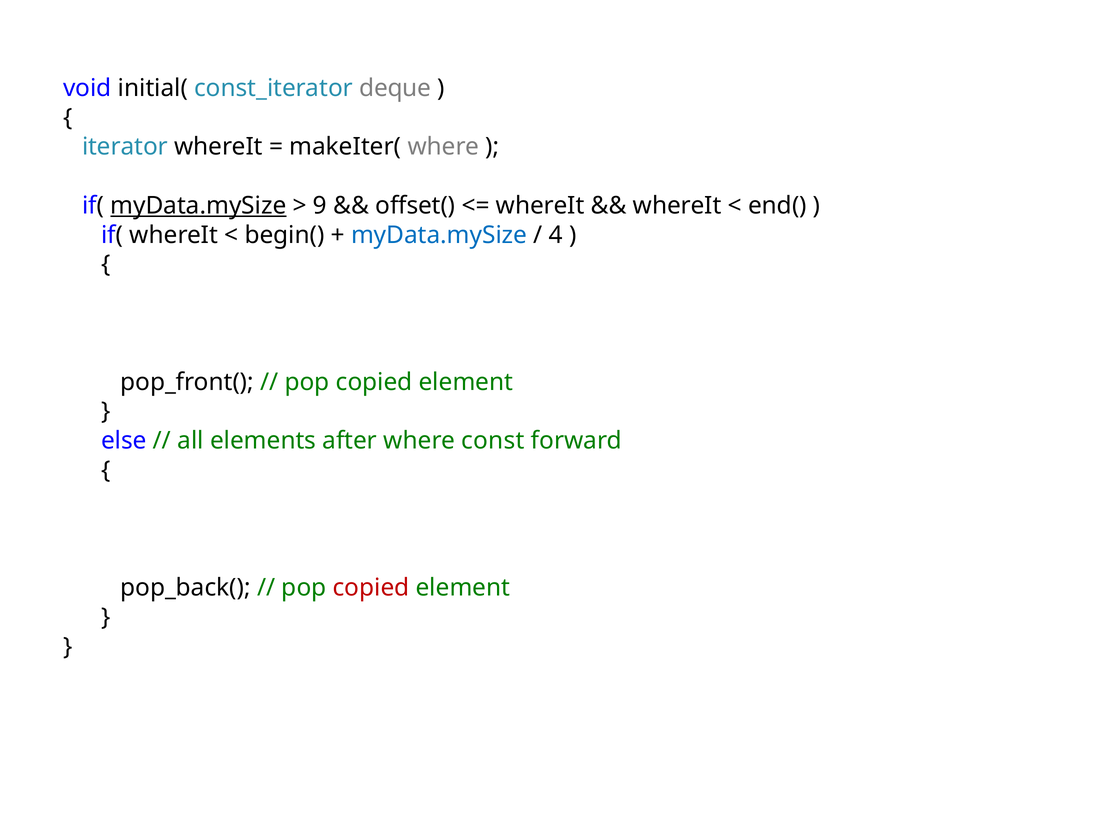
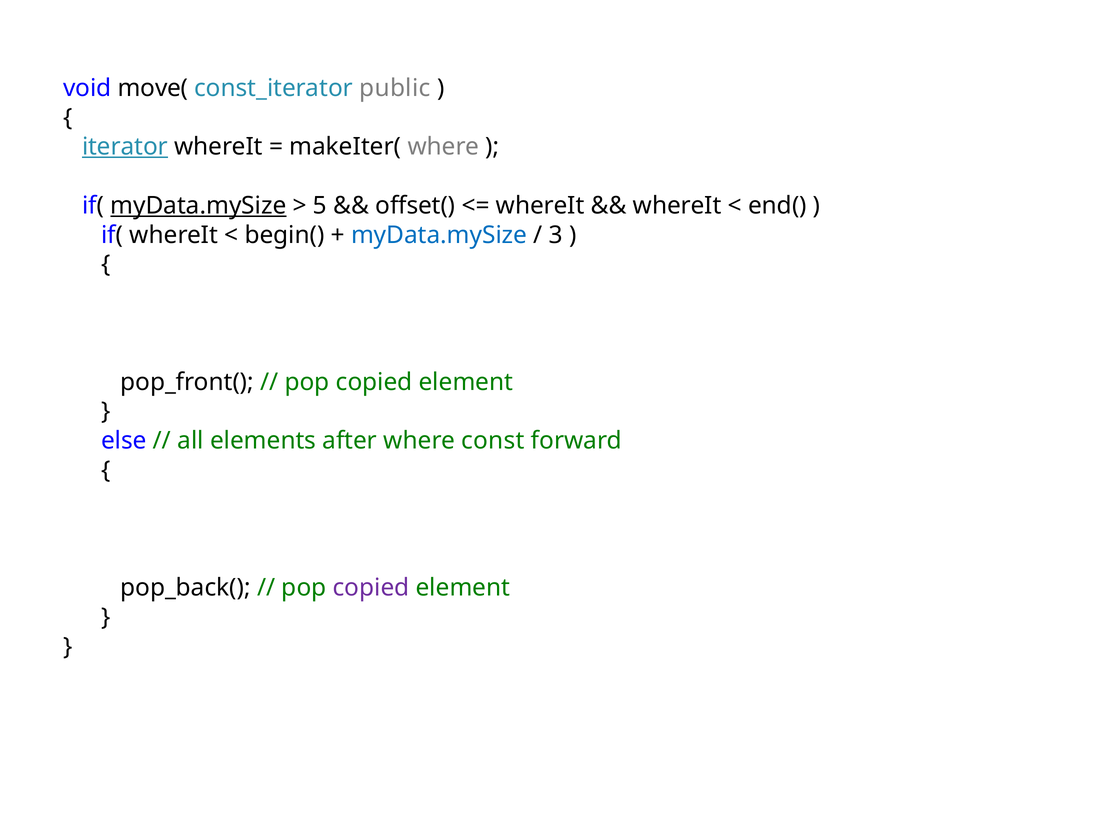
initial(: initial( -> move(
deque: deque -> public
iterator underline: none -> present
9: 9 -> 5
4: 4 -> 3
copied at (371, 588) colour: red -> purple
